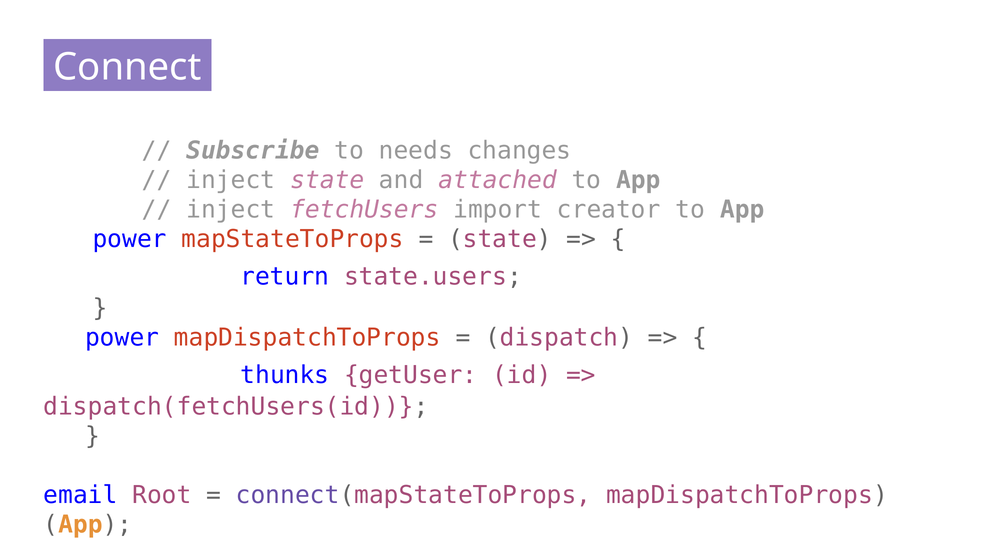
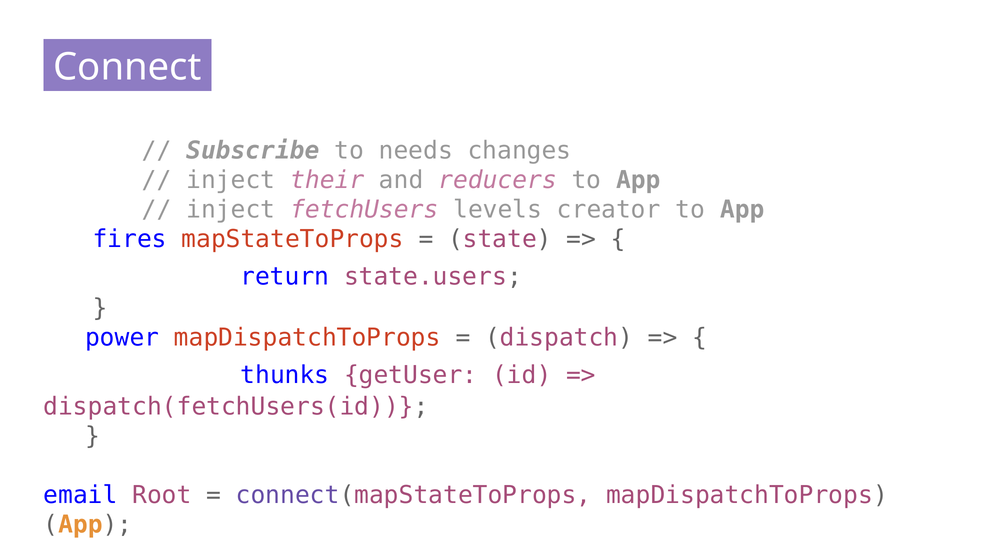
inject state: state -> their
attached: attached -> reducers
import: import -> levels
power at (130, 239): power -> fires
